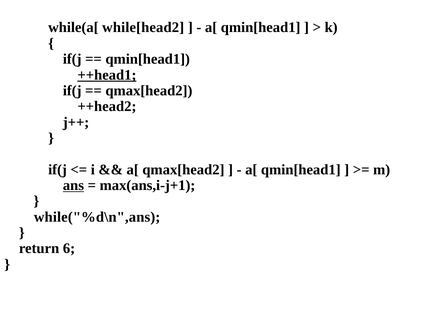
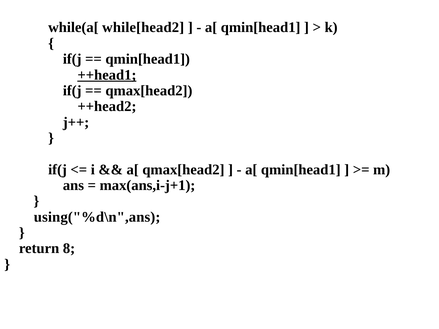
ans underline: present -> none
while("%d\n",ans: while("%d\n",ans -> using("%d\n",ans
6: 6 -> 8
